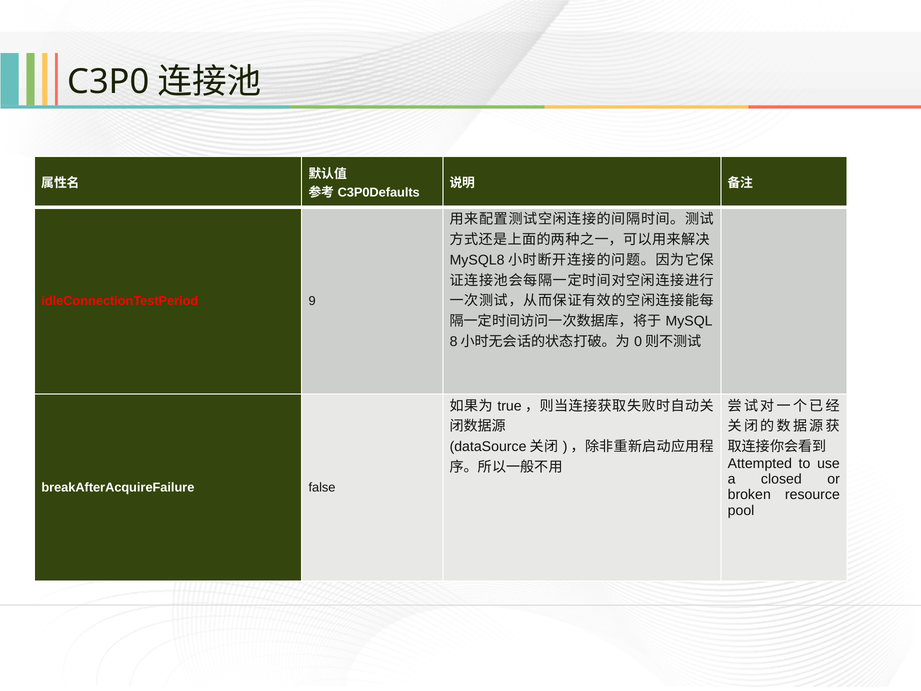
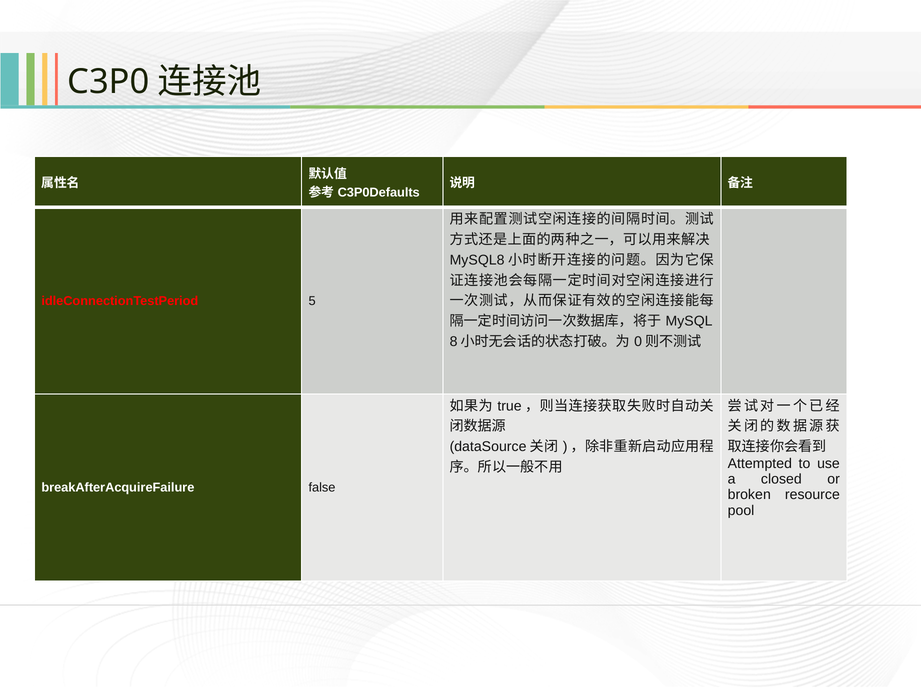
9: 9 -> 5
